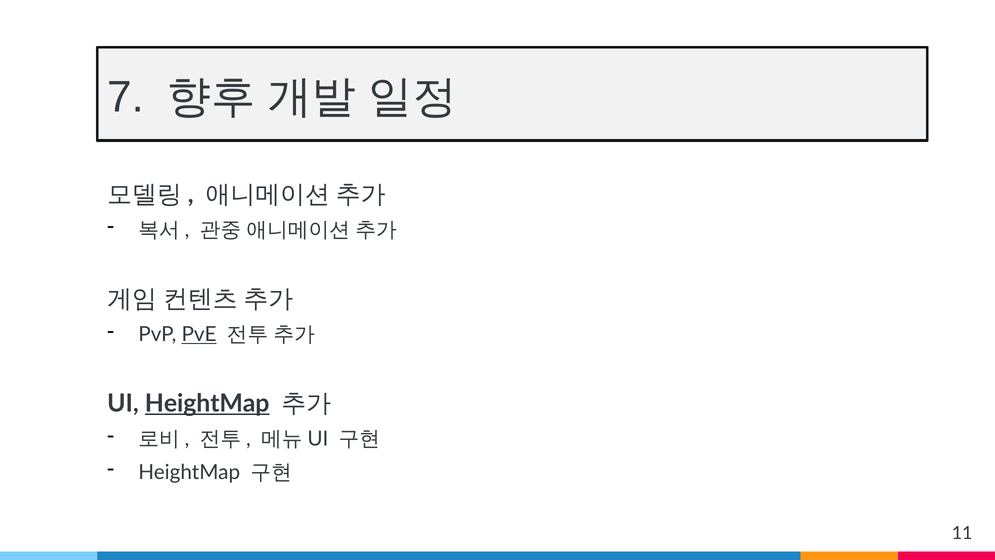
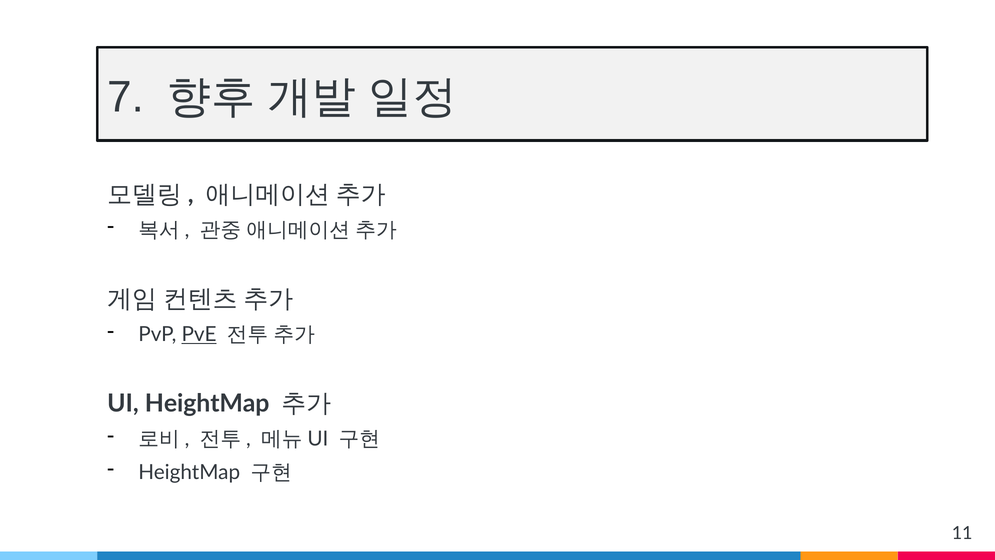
HeightMap at (207, 403) underline: present -> none
